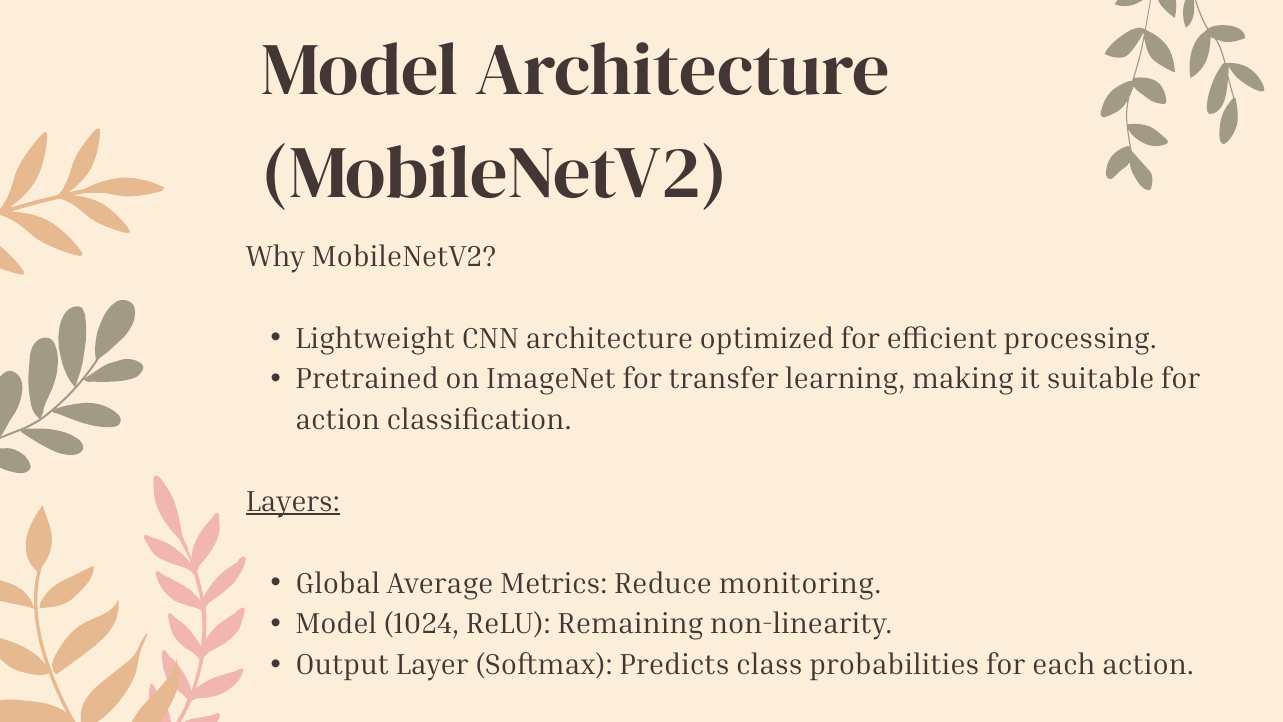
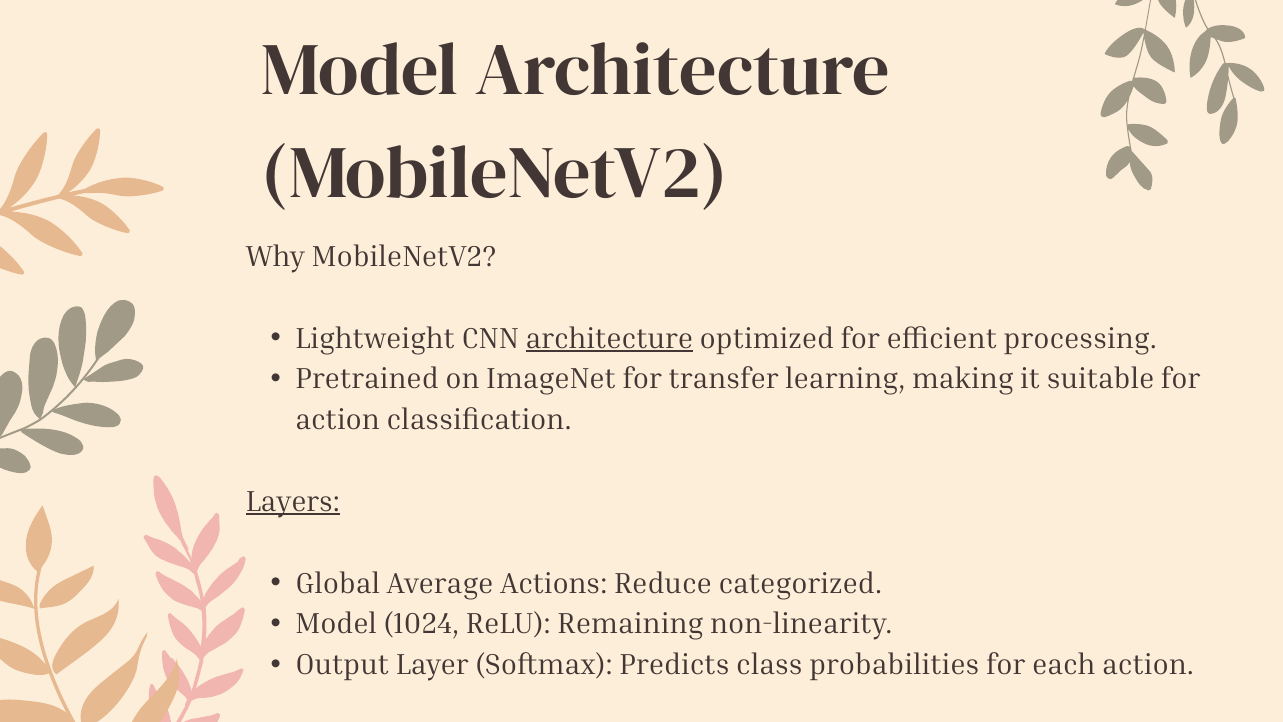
architecture at (609, 338) underline: none -> present
Metrics: Metrics -> Actions
monitoring: monitoring -> categorized
